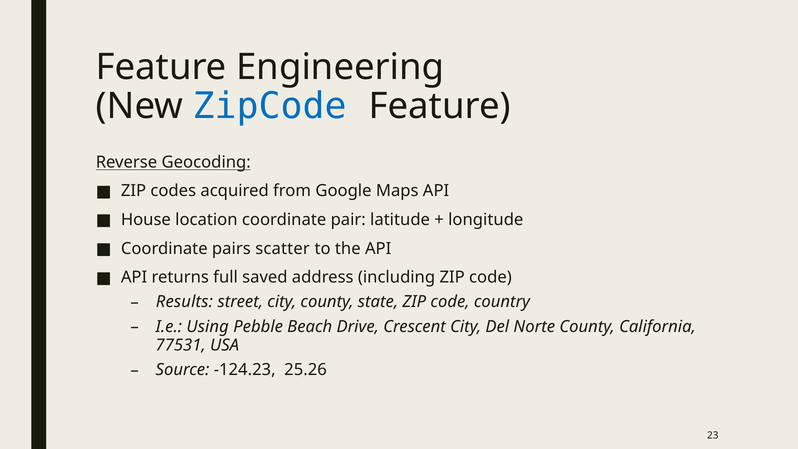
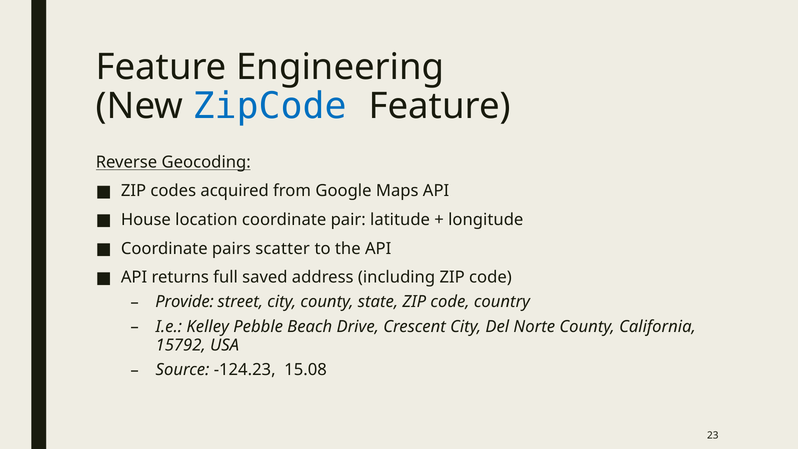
Results: Results -> Provide
Using: Using -> Kelley
77531: 77531 -> 15792
25.26: 25.26 -> 15.08
